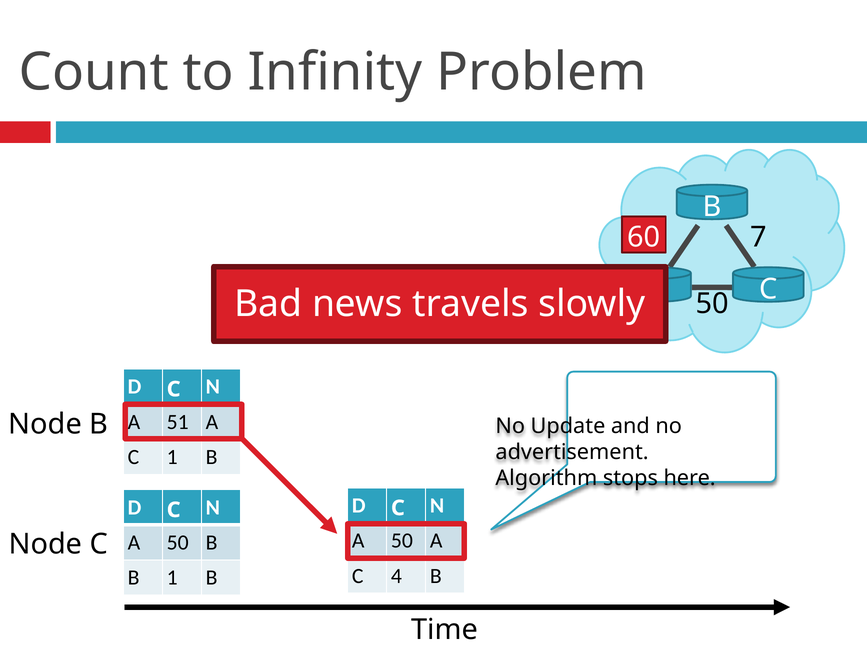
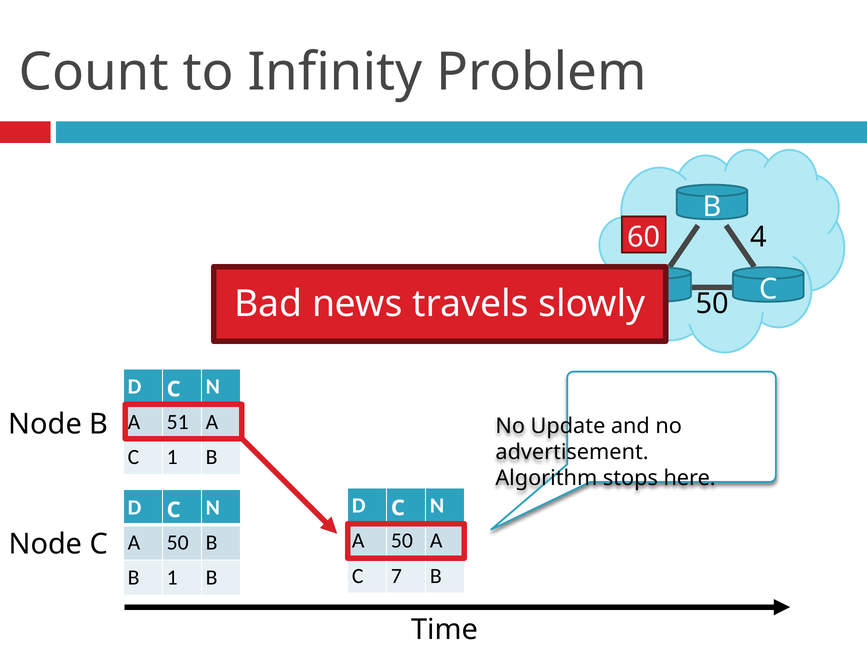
7 at (758, 237): 7 -> 4
C 4: 4 -> 7
